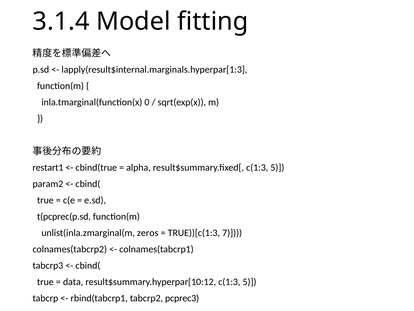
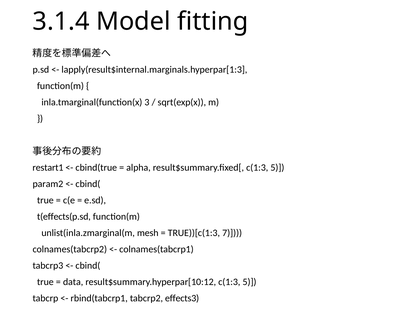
0: 0 -> 3
t(pcprec(p.sd: t(pcprec(p.sd -> t(effects(p.sd
zeros: zeros -> mesh
pcprec3: pcprec3 -> effects3
